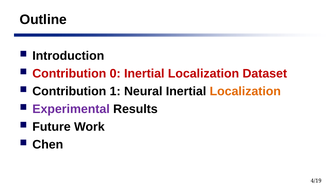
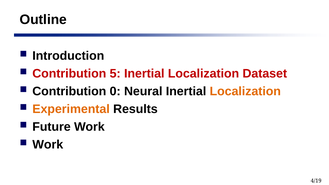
0: 0 -> 5
1: 1 -> 0
Experimental colour: purple -> orange
Chen at (48, 145): Chen -> Work
